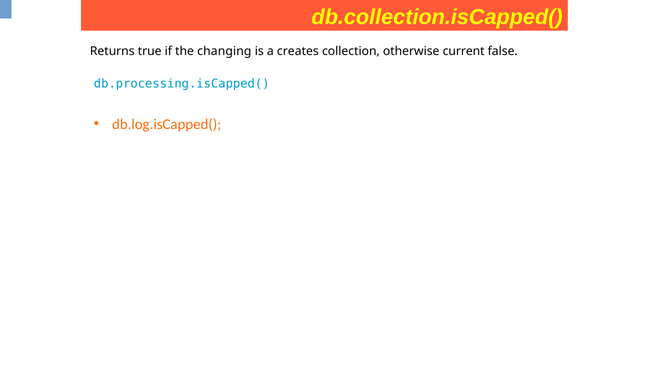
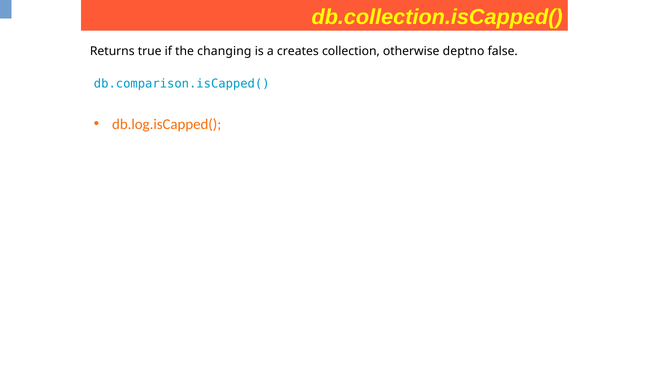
current: current -> deptno
db.processing.isCapped(: db.processing.isCapped( -> db.comparison.isCapped(
